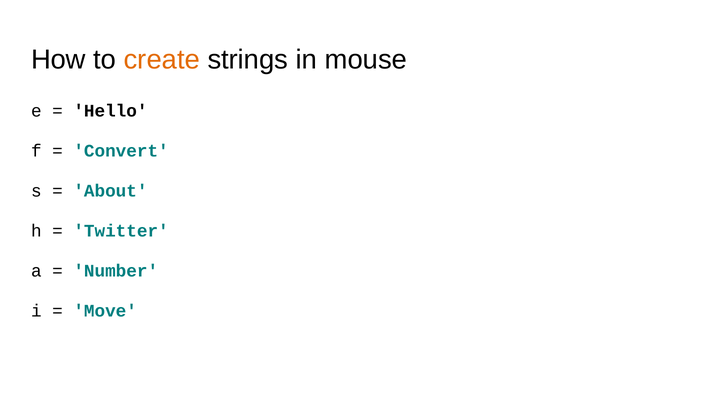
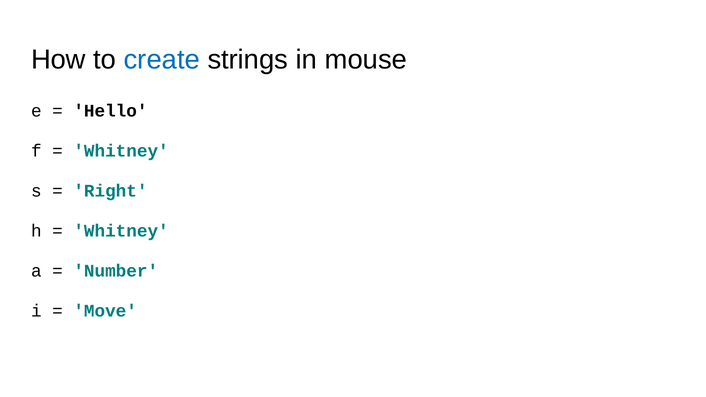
create colour: orange -> blue
Convert at (121, 151): Convert -> Whitney
About: About -> Right
Twitter at (121, 231): Twitter -> Whitney
